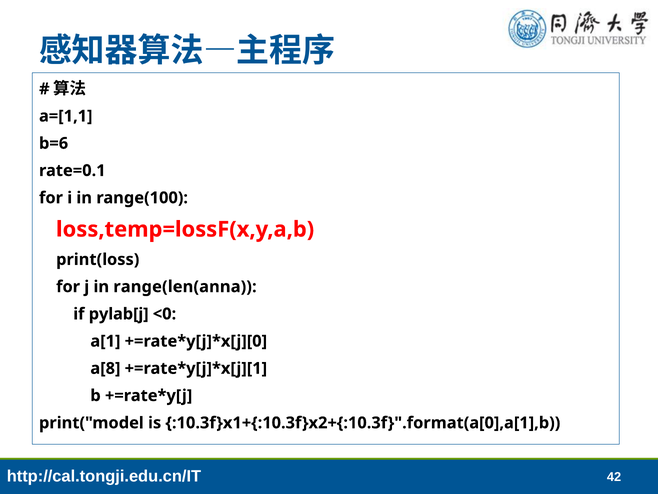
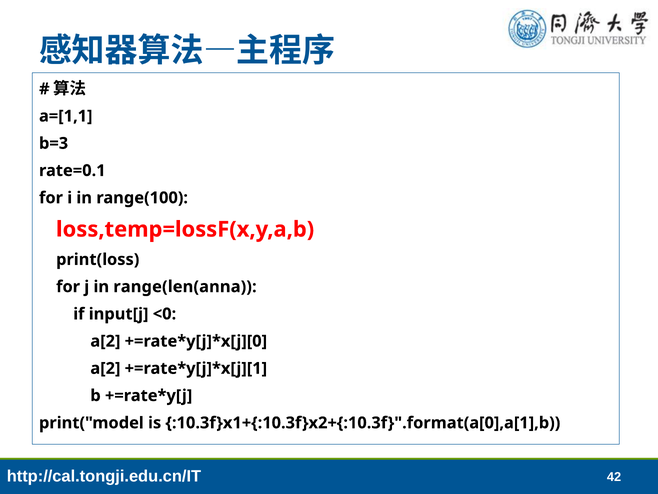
b=6: b=6 -> b=3
pylab[j: pylab[j -> input[j
a[1 at (105, 341): a[1 -> a[2
a[8 at (105, 368): a[8 -> a[2
